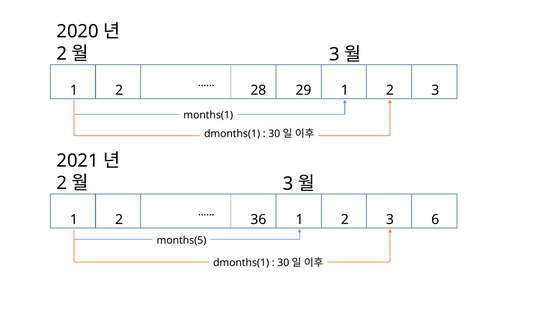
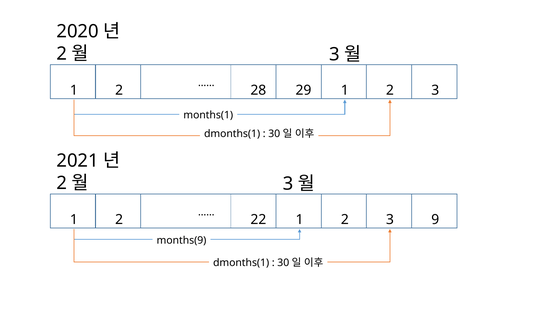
36: 36 -> 22
6: 6 -> 9
months(5: months(5 -> months(9
